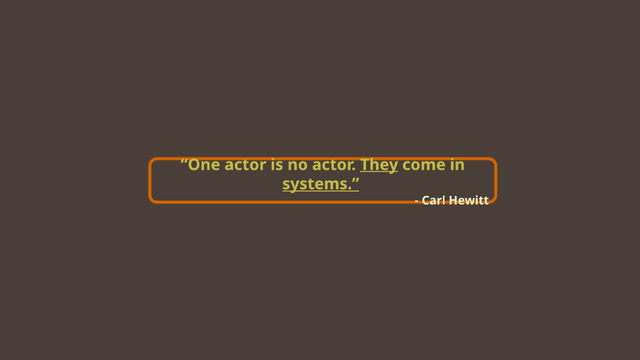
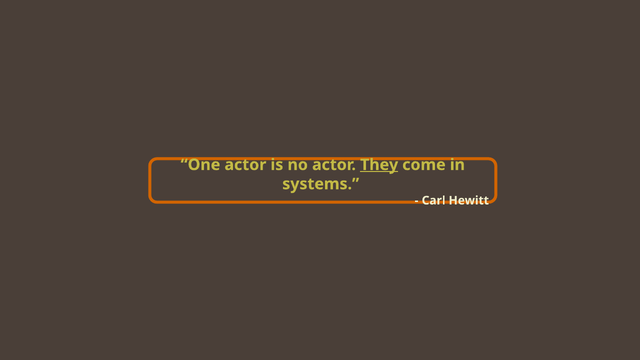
systems underline: present -> none
